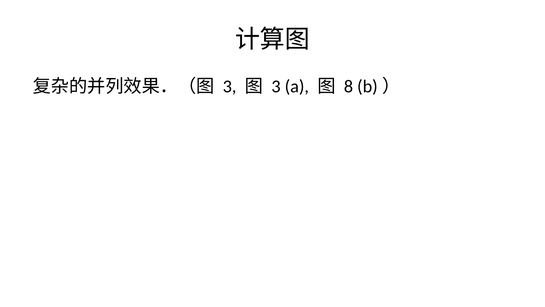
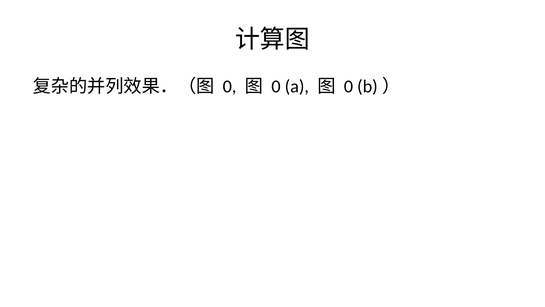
3 at (230, 86): 3 -> 0
3 at (276, 86): 3 -> 0
8 at (348, 86): 8 -> 0
